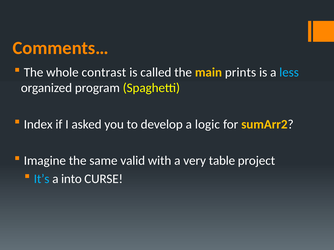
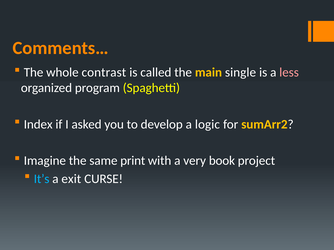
prints: prints -> single
less colour: light blue -> pink
valid: valid -> print
table: table -> book
into: into -> exit
